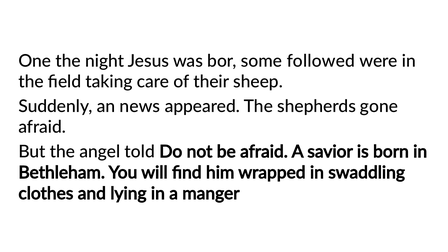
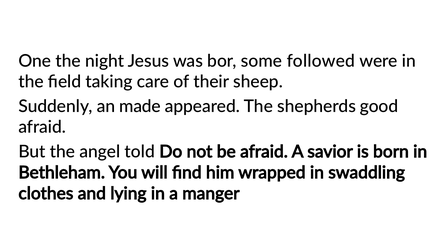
news: news -> made
gone: gone -> good
